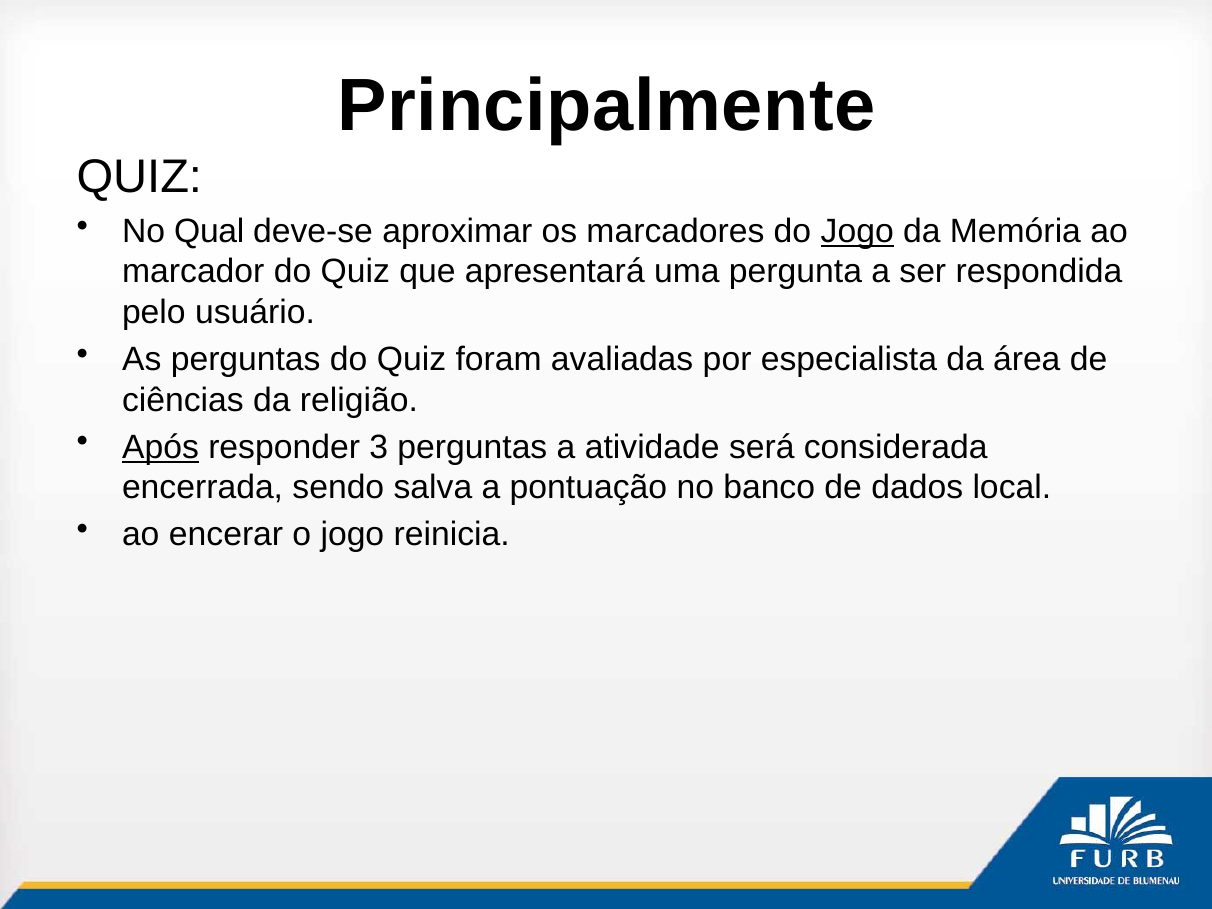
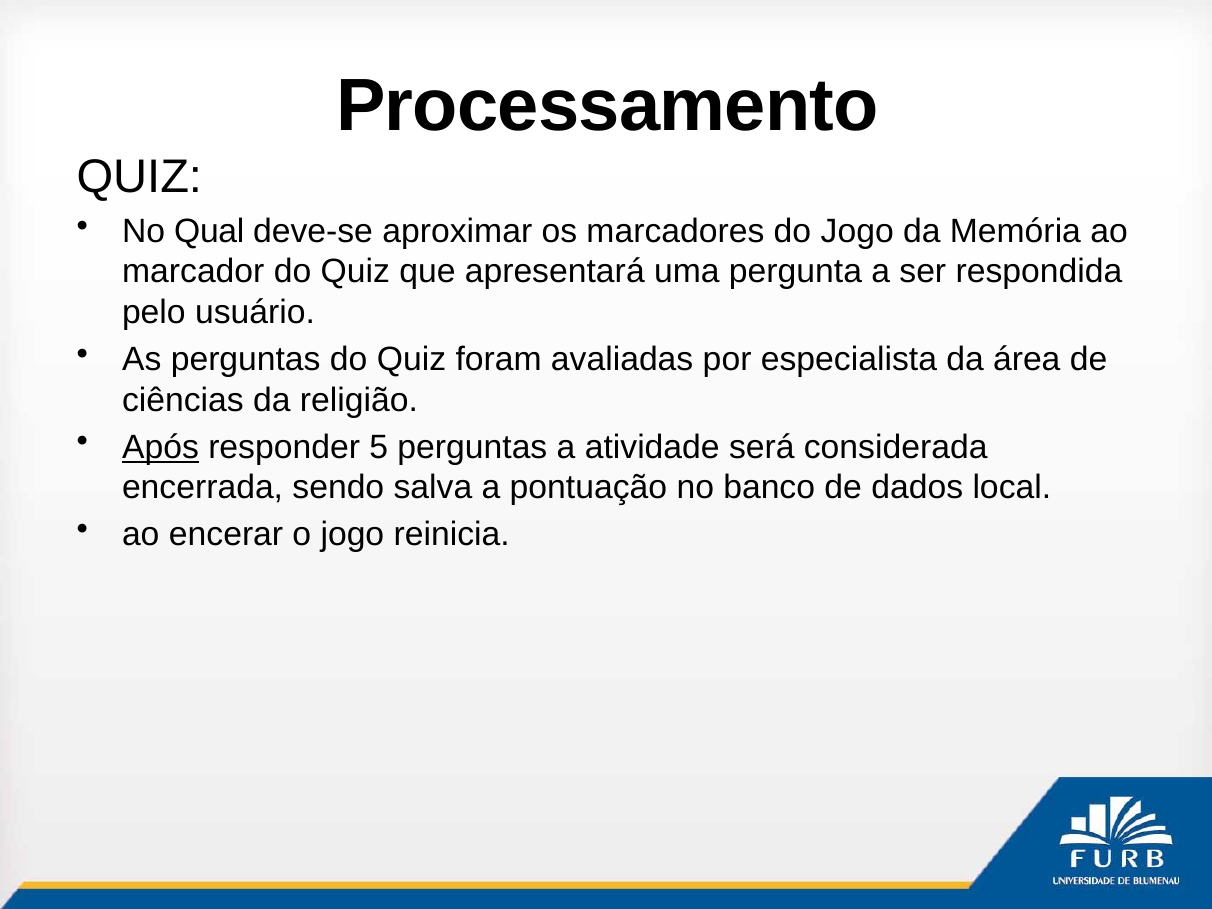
Principalmente: Principalmente -> Processamento
Jogo at (857, 231) underline: present -> none
3: 3 -> 5
